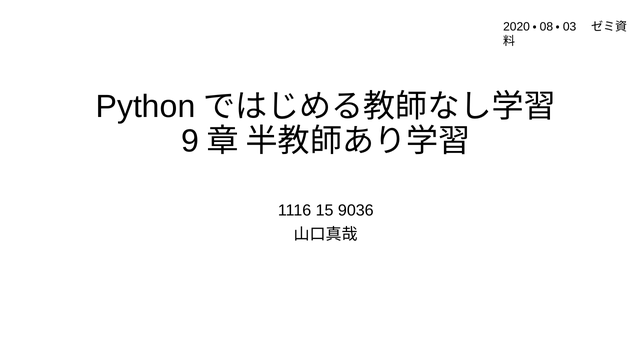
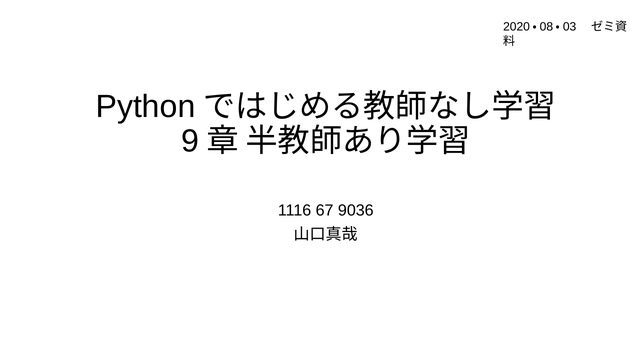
15: 15 -> 67
